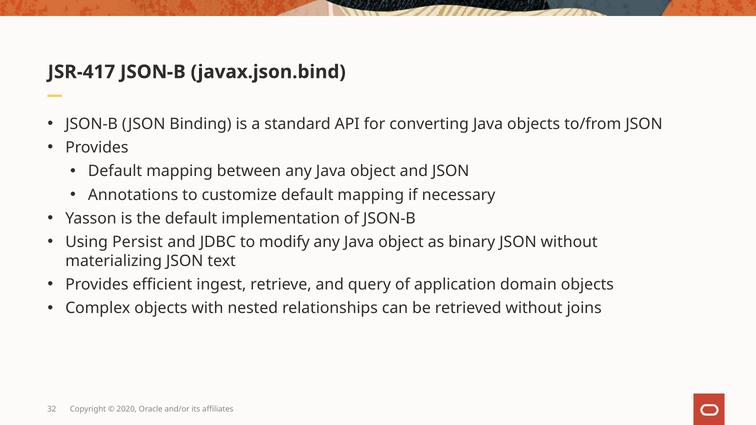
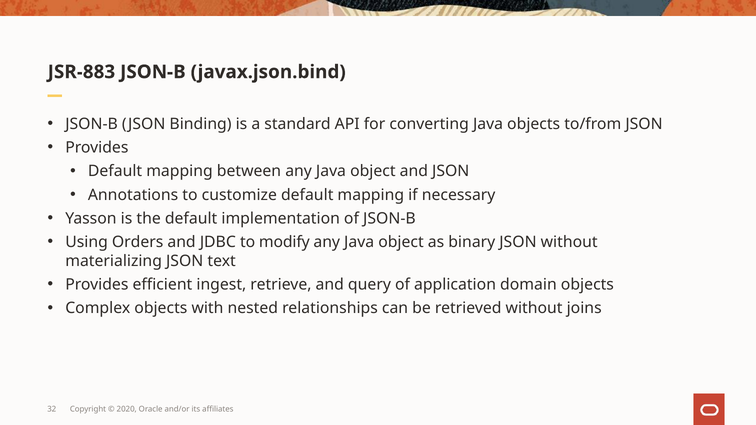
JSR-417: JSR-417 -> JSR-883
Persist: Persist -> Orders
